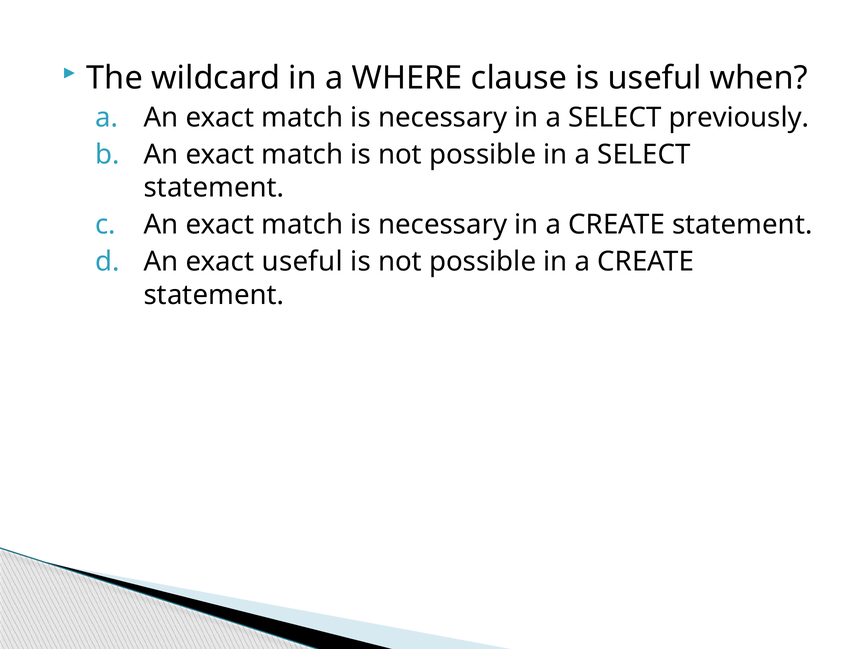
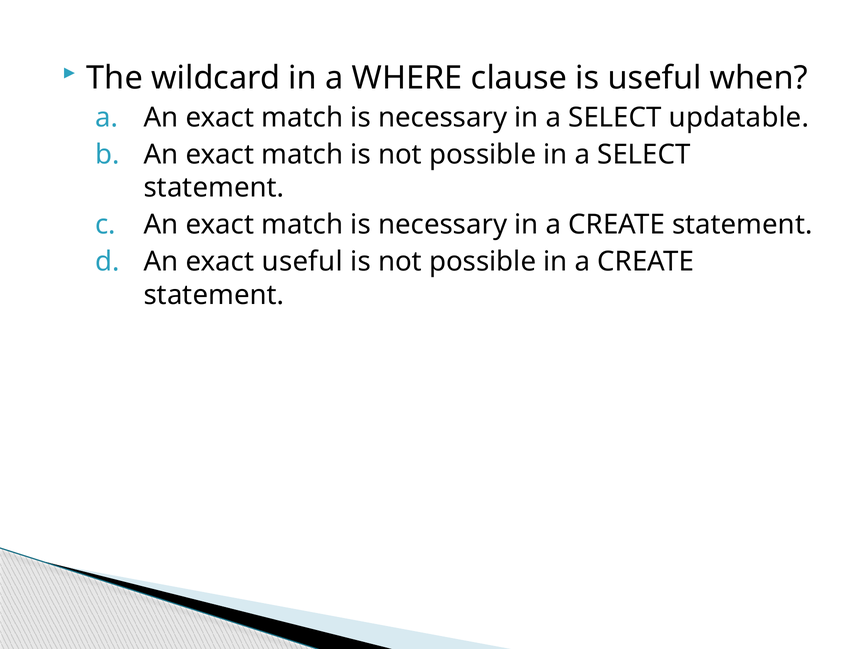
previously: previously -> updatable
